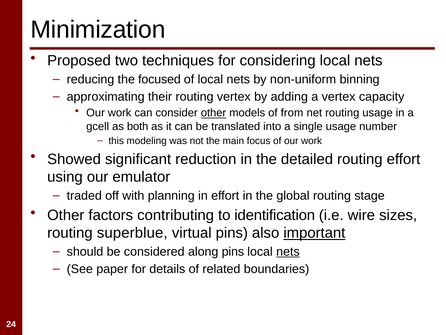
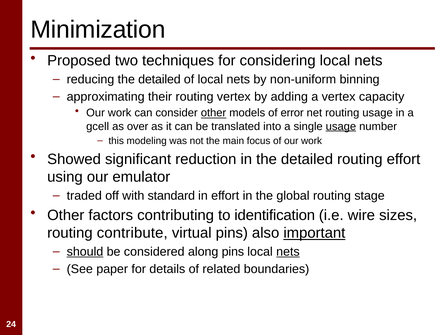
reducing the focused: focused -> detailed
from: from -> error
both: both -> over
usage at (341, 126) underline: none -> present
planning: planning -> standard
superblue: superblue -> contribute
should underline: none -> present
